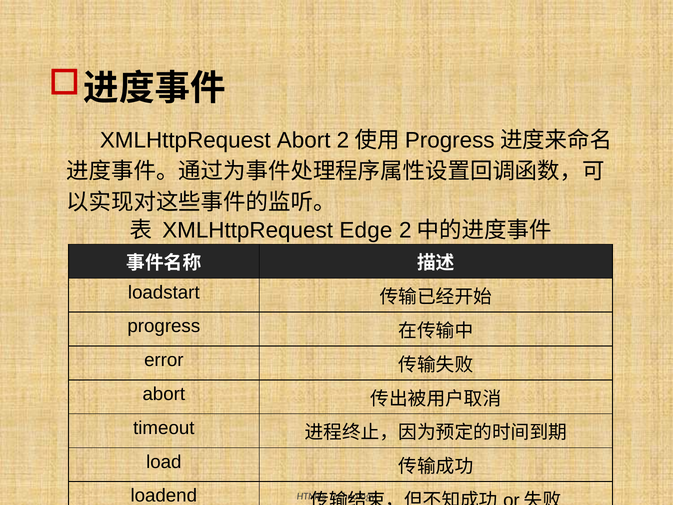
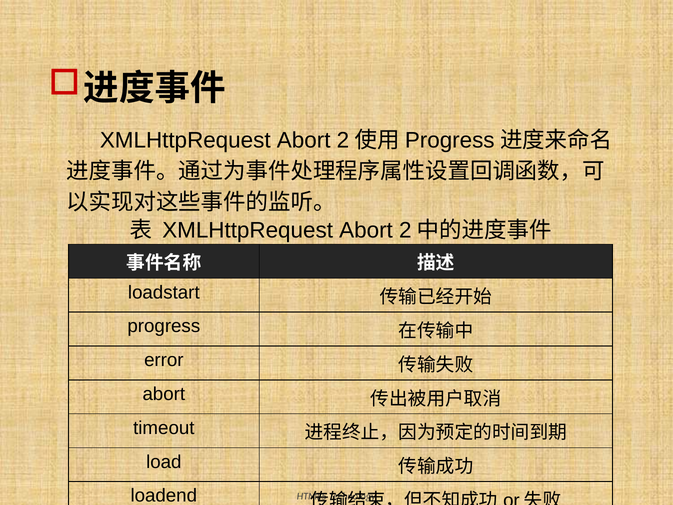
Edge at (366, 230): Edge -> Abort
